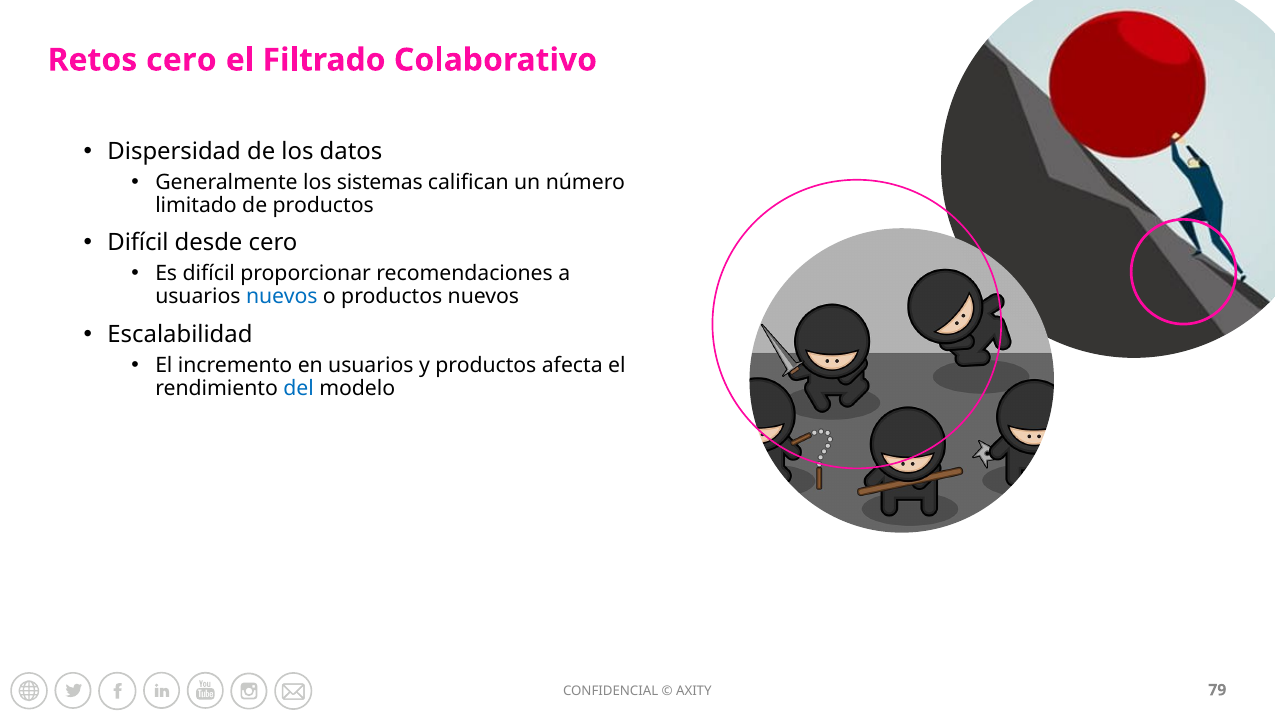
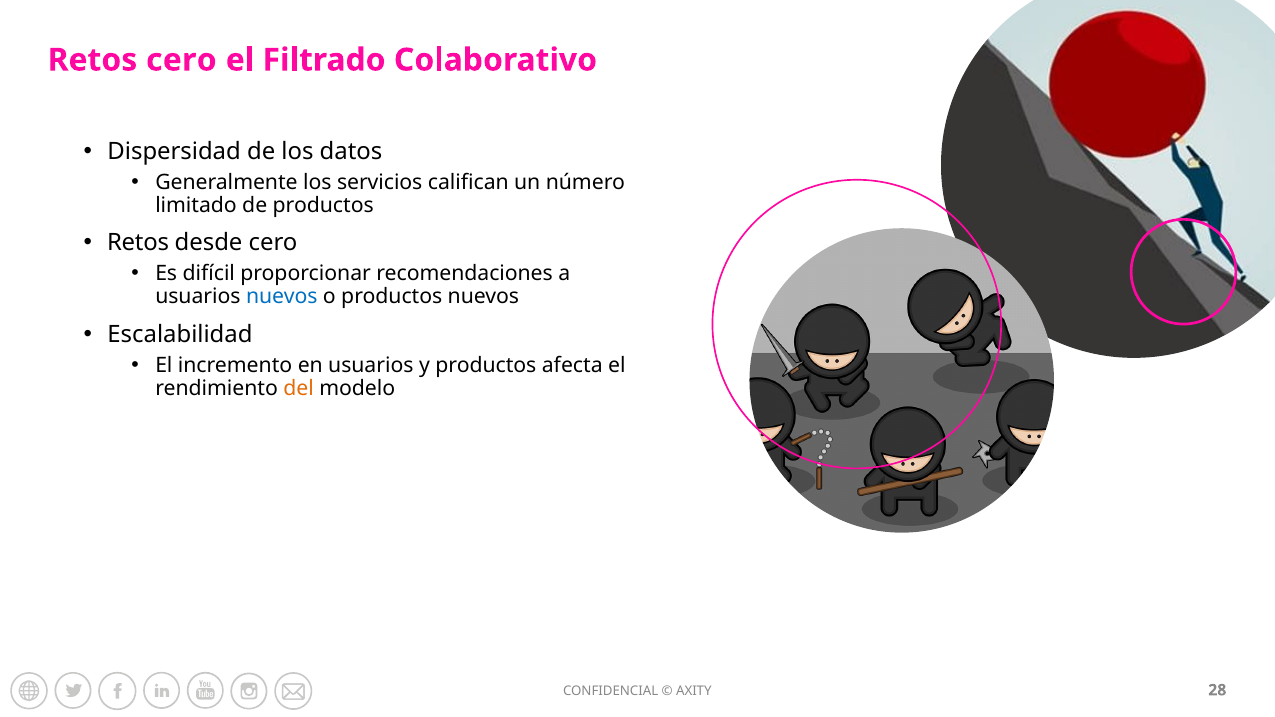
sistemas: sistemas -> servicios
Difícil at (138, 243): Difícil -> Retos
del colour: blue -> orange
79: 79 -> 28
